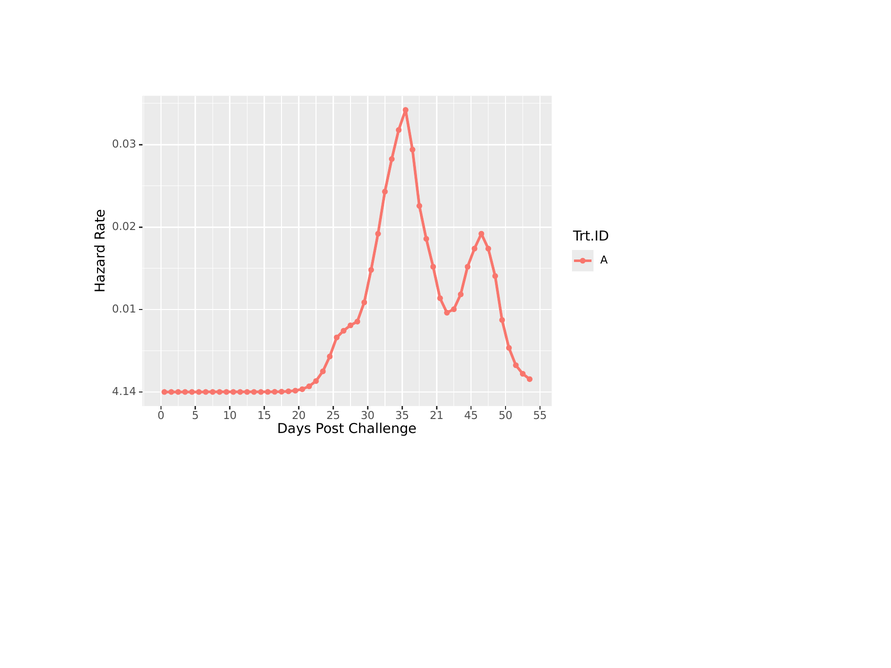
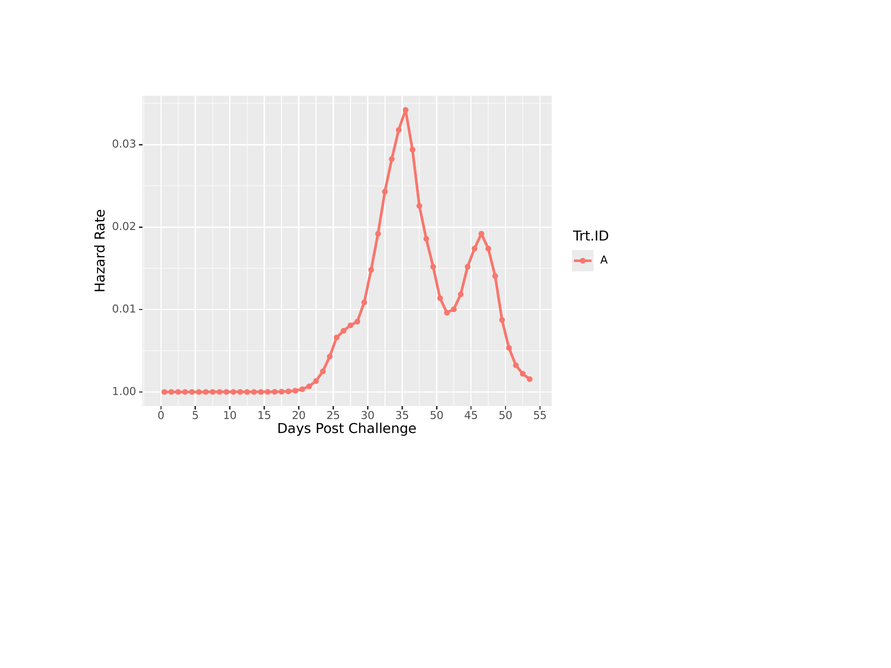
4.14: 4.14 -> 1.00
35 21: 21 -> 50
